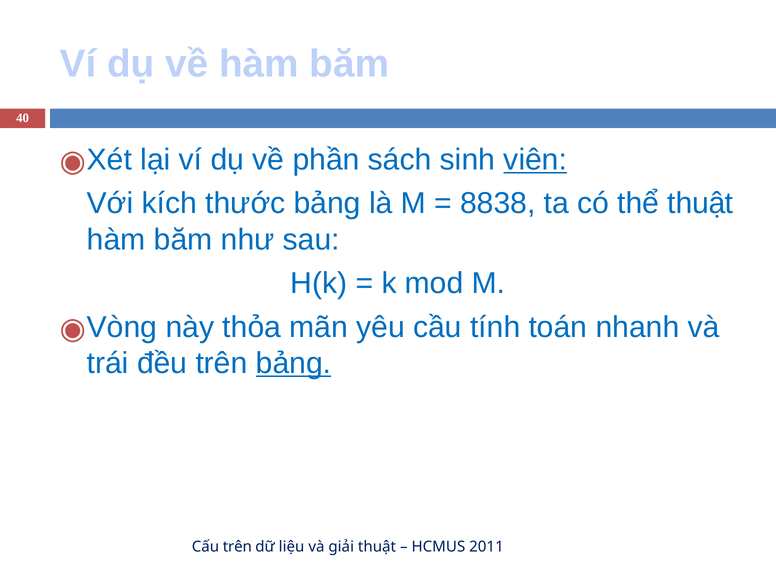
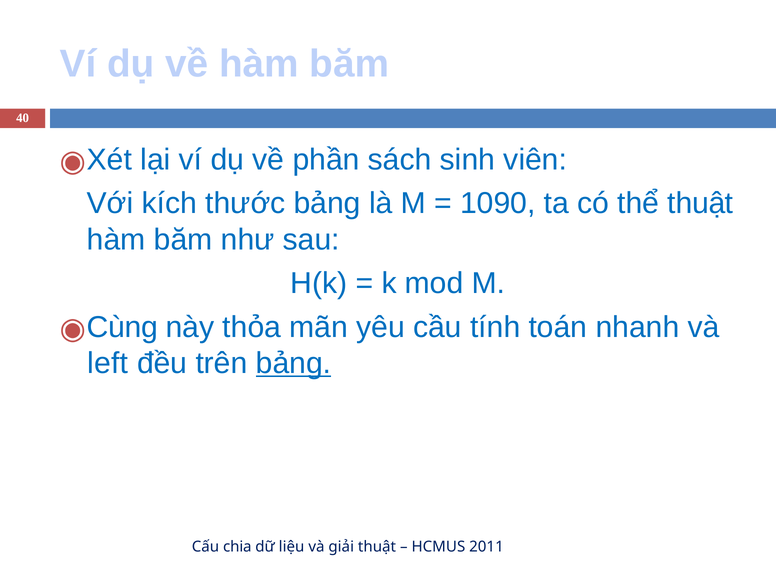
viên underline: present -> none
8838: 8838 -> 1090
Vòng: Vòng -> Cùng
trái: trái -> left
Cấu trên: trên -> chia
